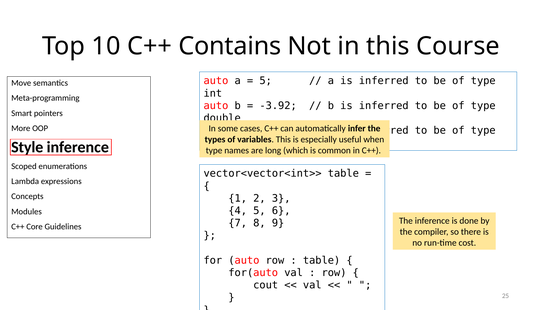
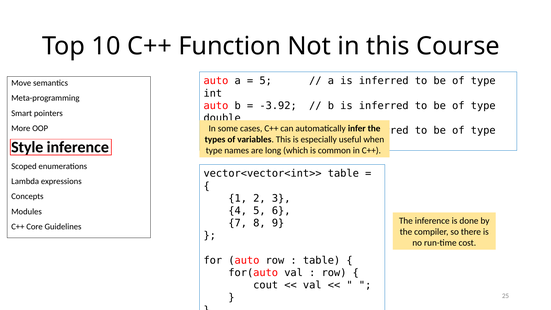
Contains: Contains -> Function
